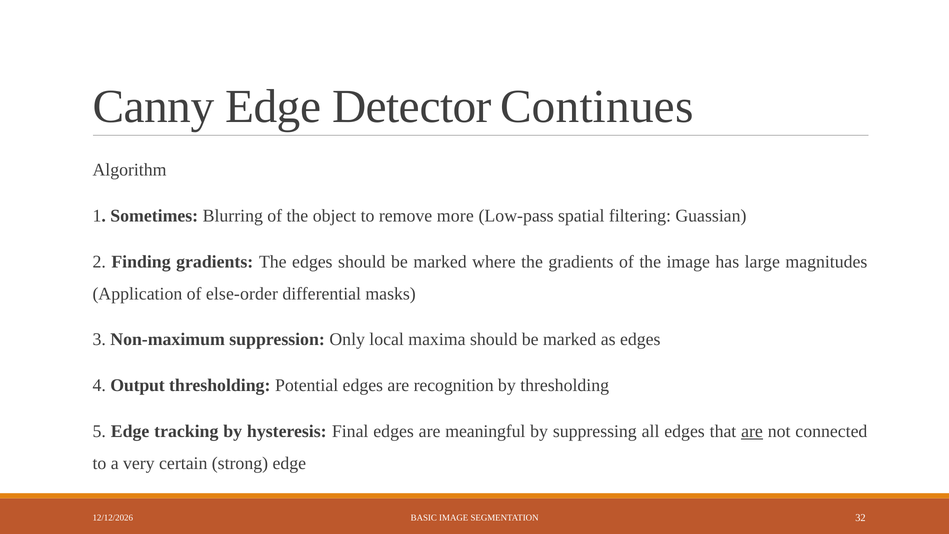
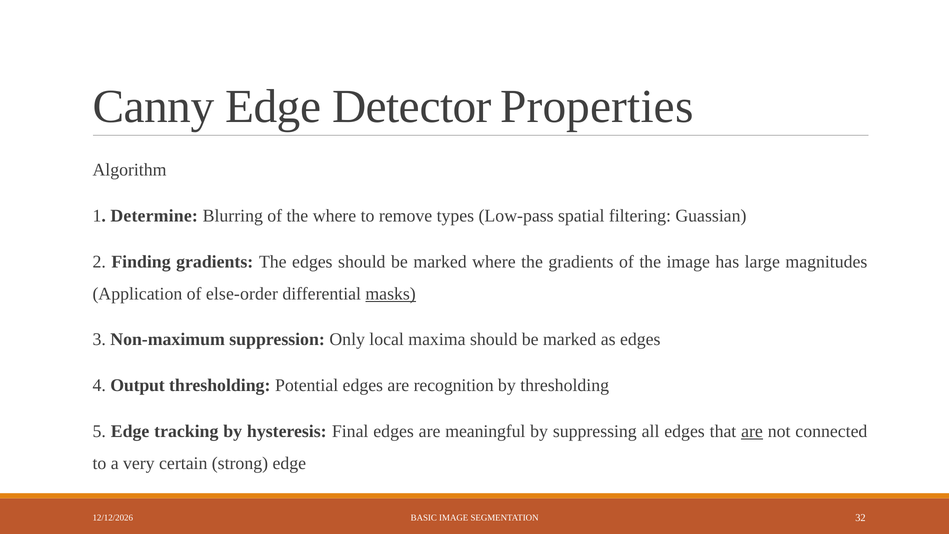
Continues: Continues -> Properties
Sometimes: Sometimes -> Determine
the object: object -> where
more: more -> types
masks underline: none -> present
